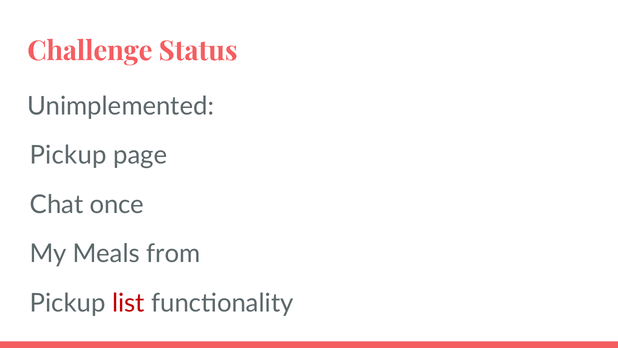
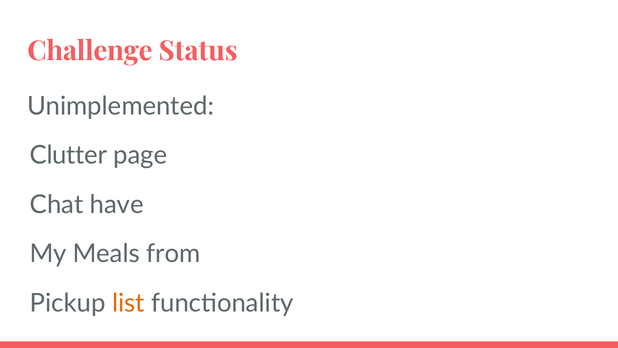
Pickup at (68, 155): Pickup -> Clutter
once: once -> have
list colour: red -> orange
